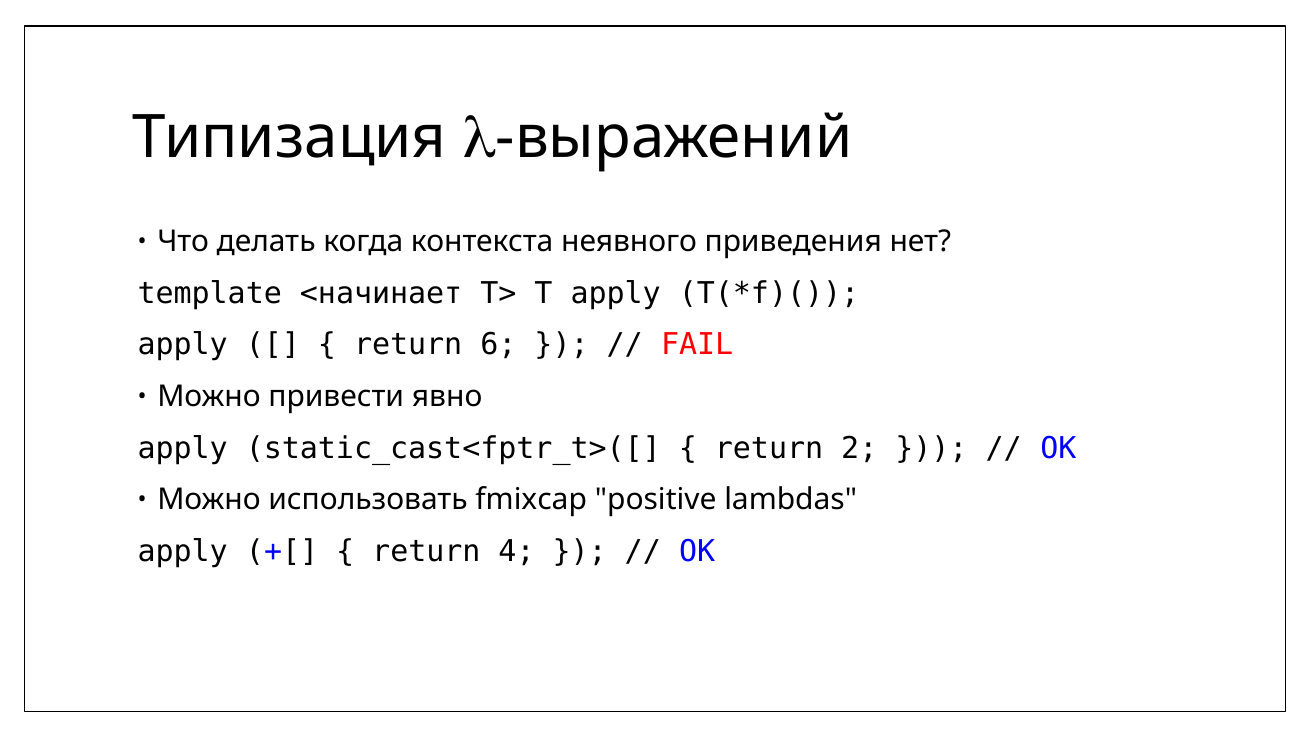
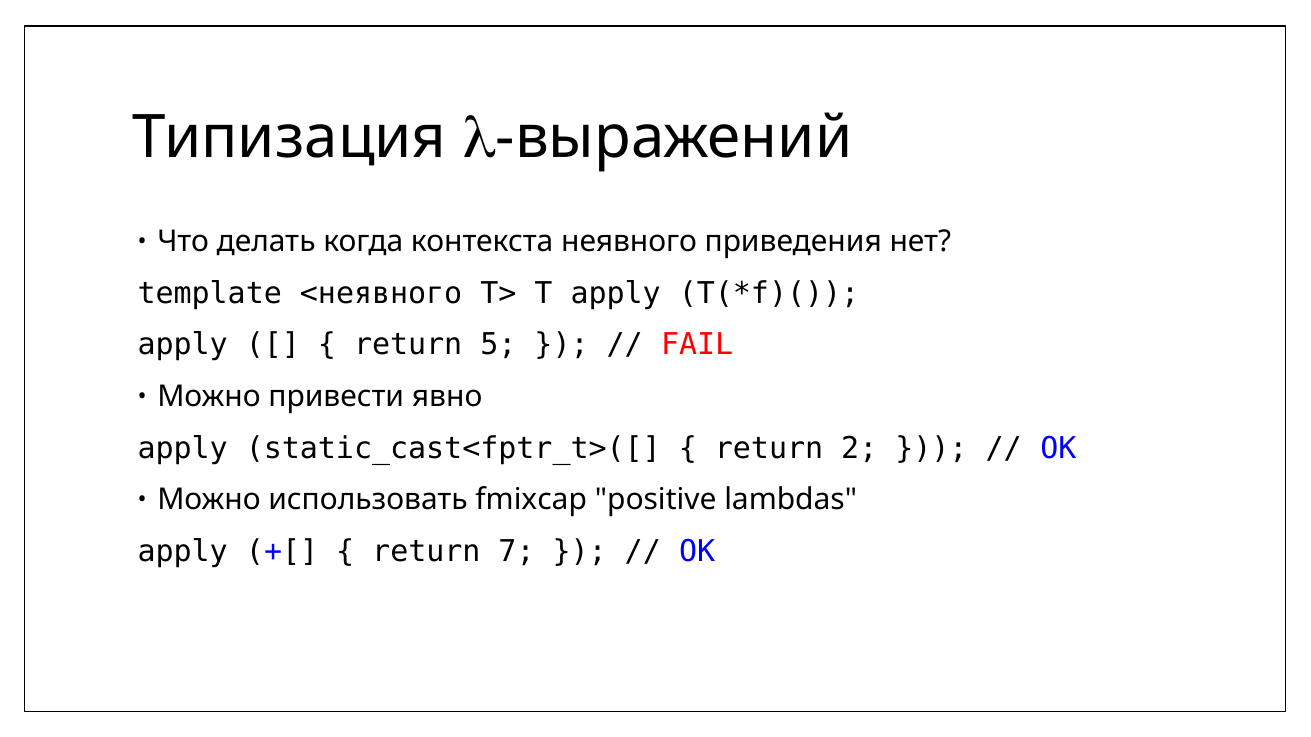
<начинает: <начинает -> <неявного
6: 6 -> 5
4: 4 -> 7
